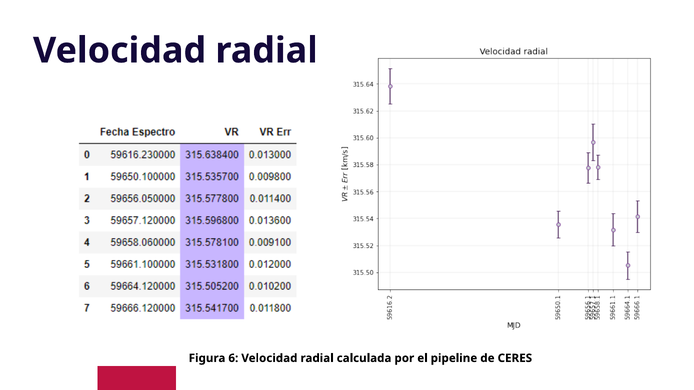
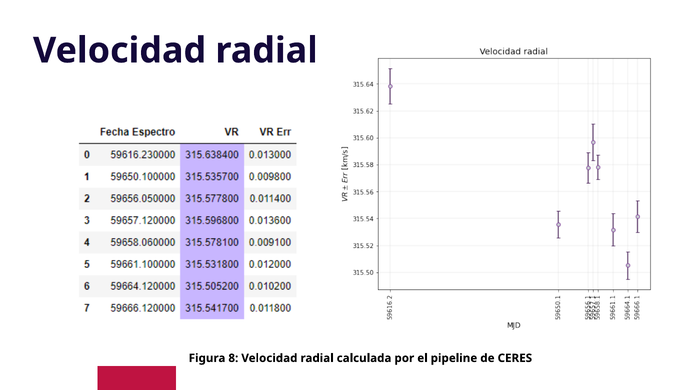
6: 6 -> 8
